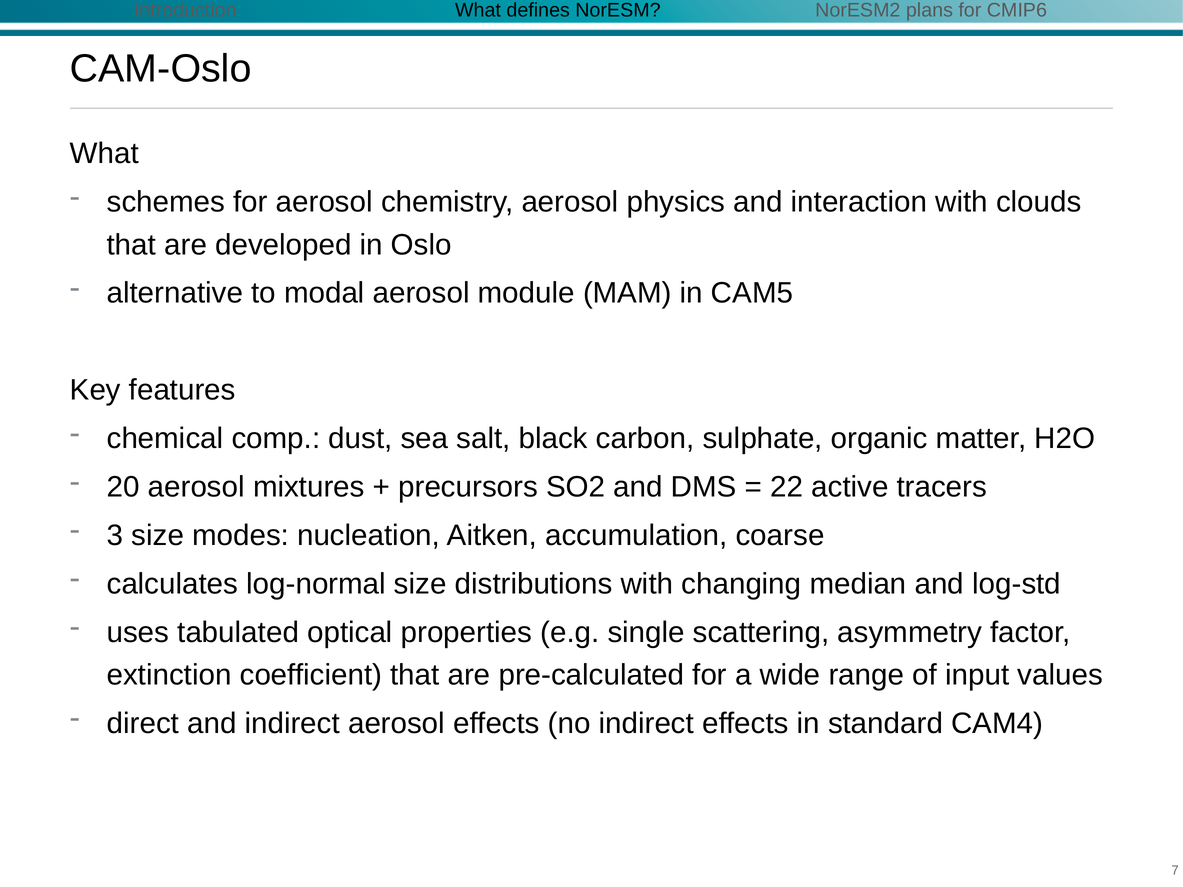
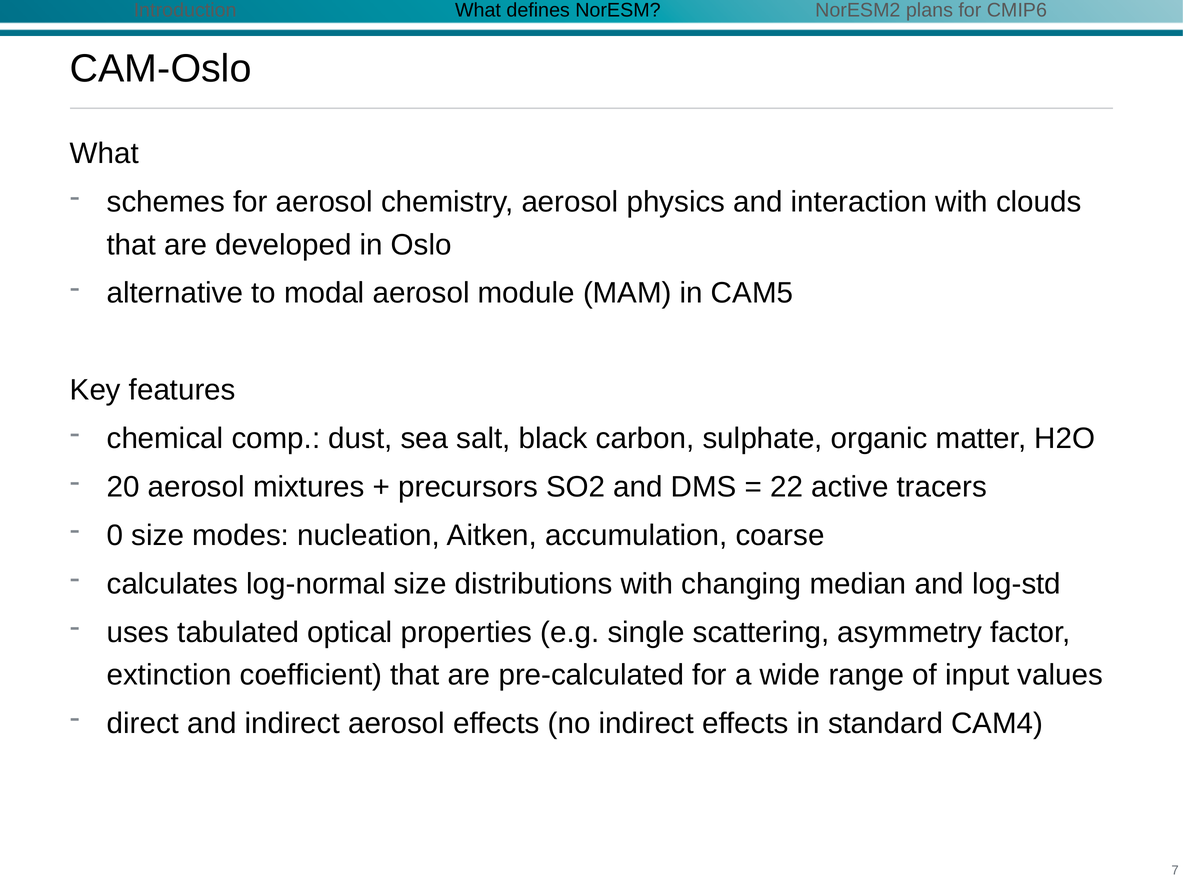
3: 3 -> 0
